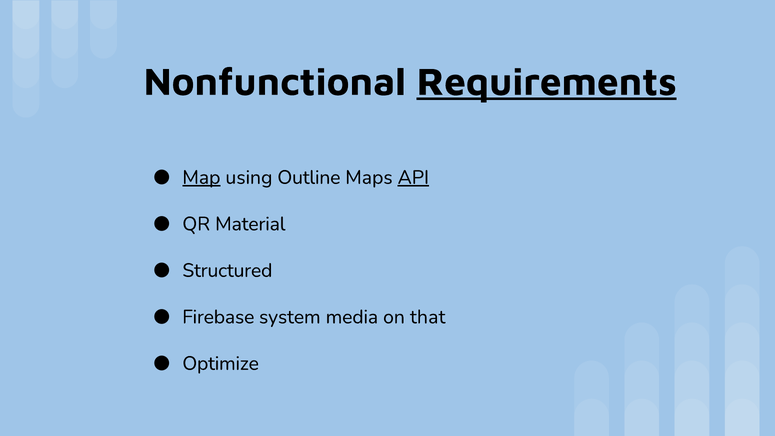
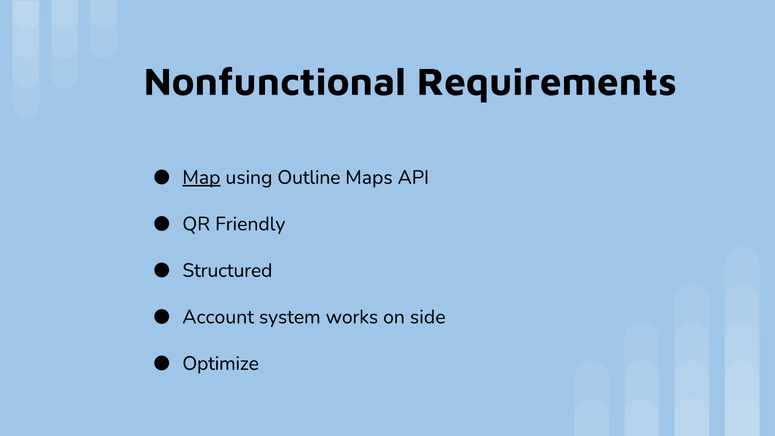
Requirements underline: present -> none
API underline: present -> none
Material: Material -> Friendly
Firebase: Firebase -> Account
media: media -> works
that: that -> side
